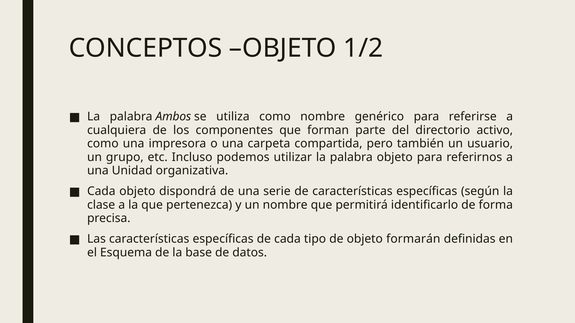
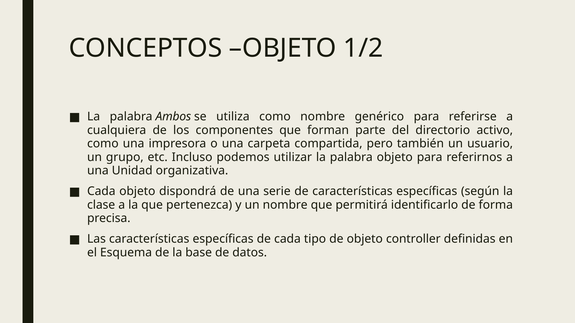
formarán: formarán -> controller
